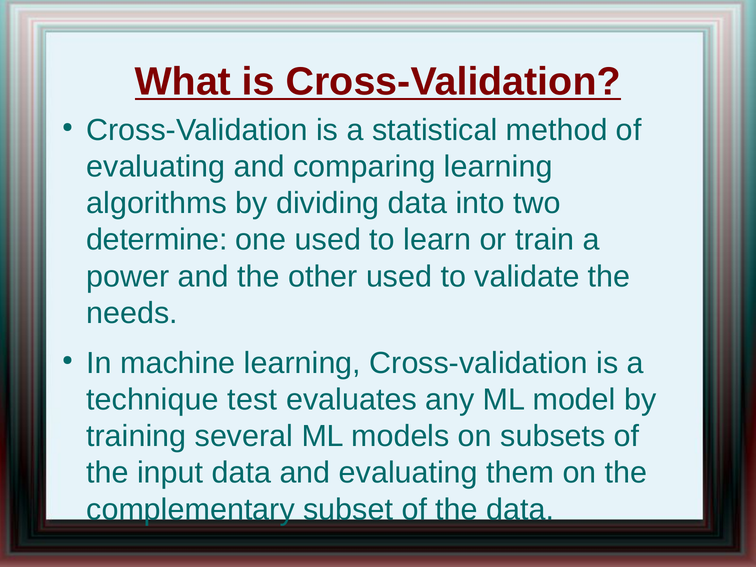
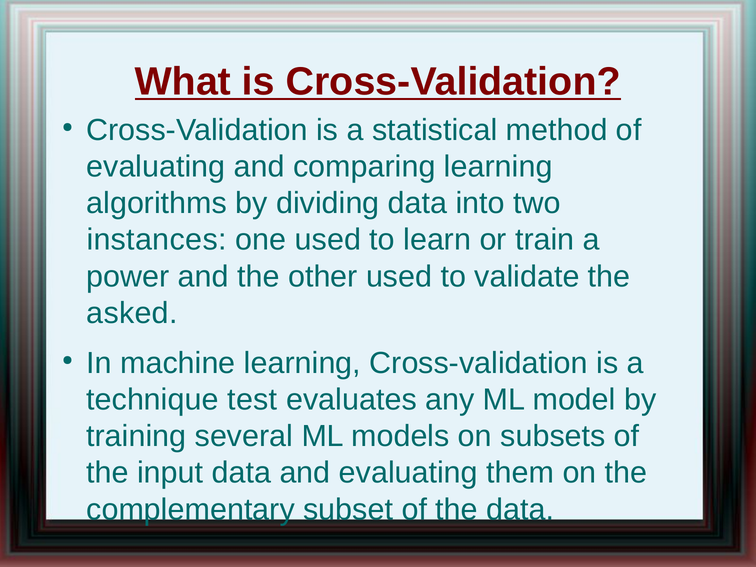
determine: determine -> instances
needs: needs -> asked
